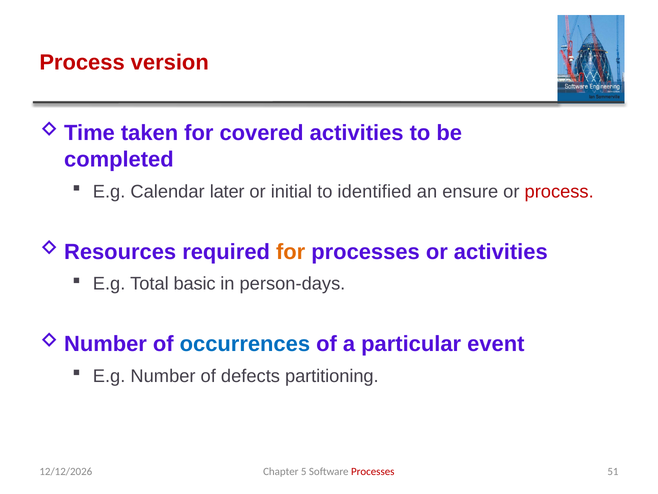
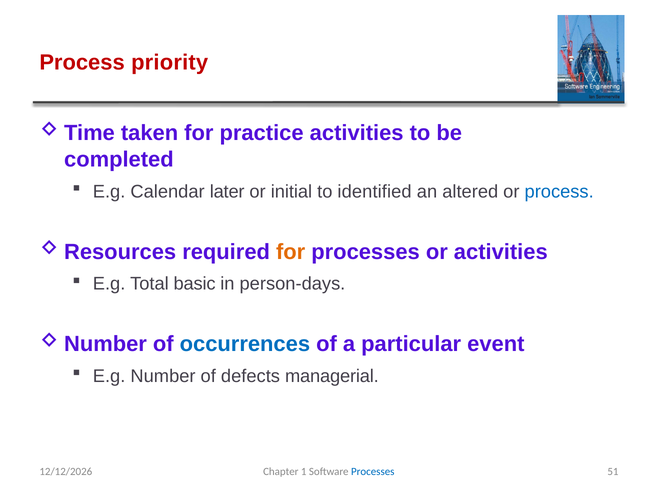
version: version -> priority
covered: covered -> practice
ensure: ensure -> altered
process at (559, 191) colour: red -> blue
partitioning: partitioning -> managerial
5: 5 -> 1
Processes at (373, 471) colour: red -> blue
